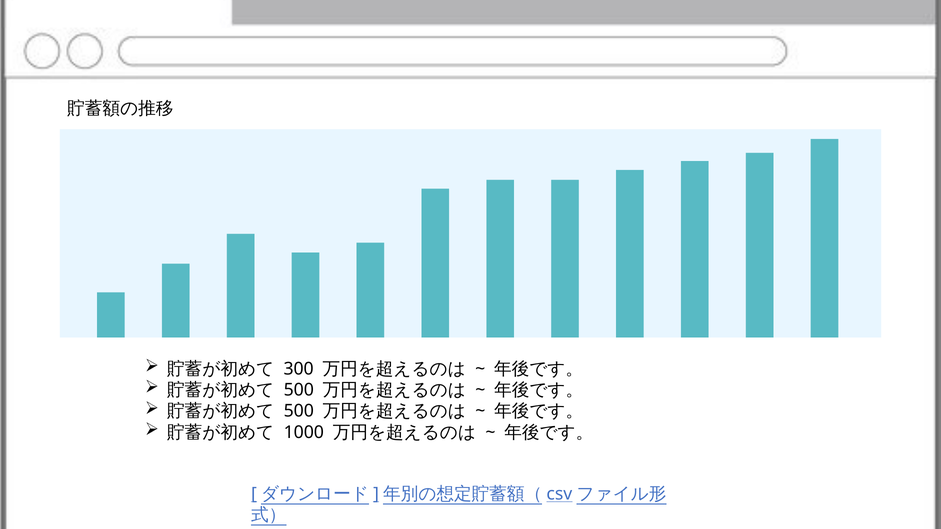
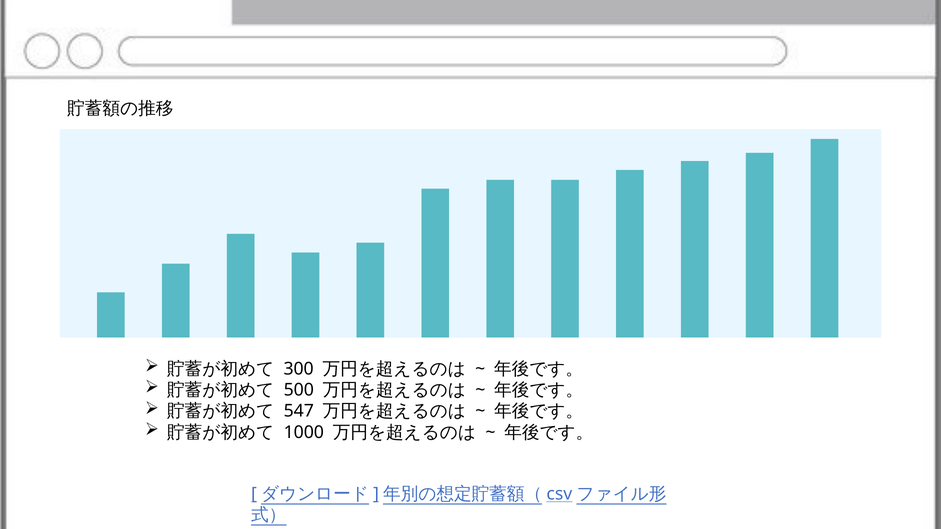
500 at (299, 411): 500 -> 547
